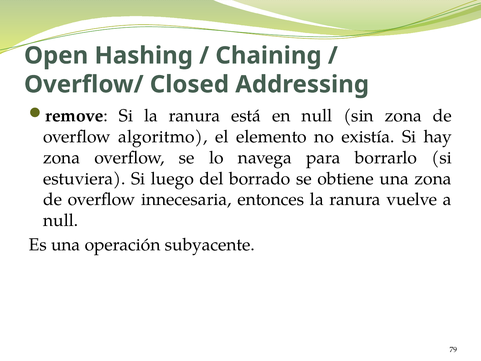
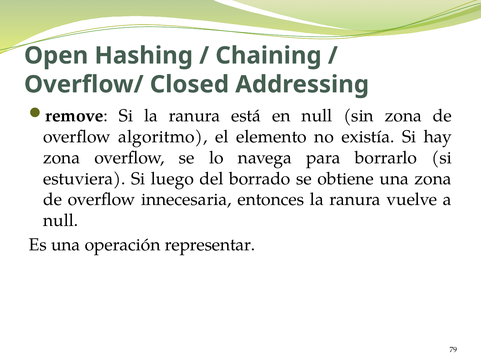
subyacente: subyacente -> representar
